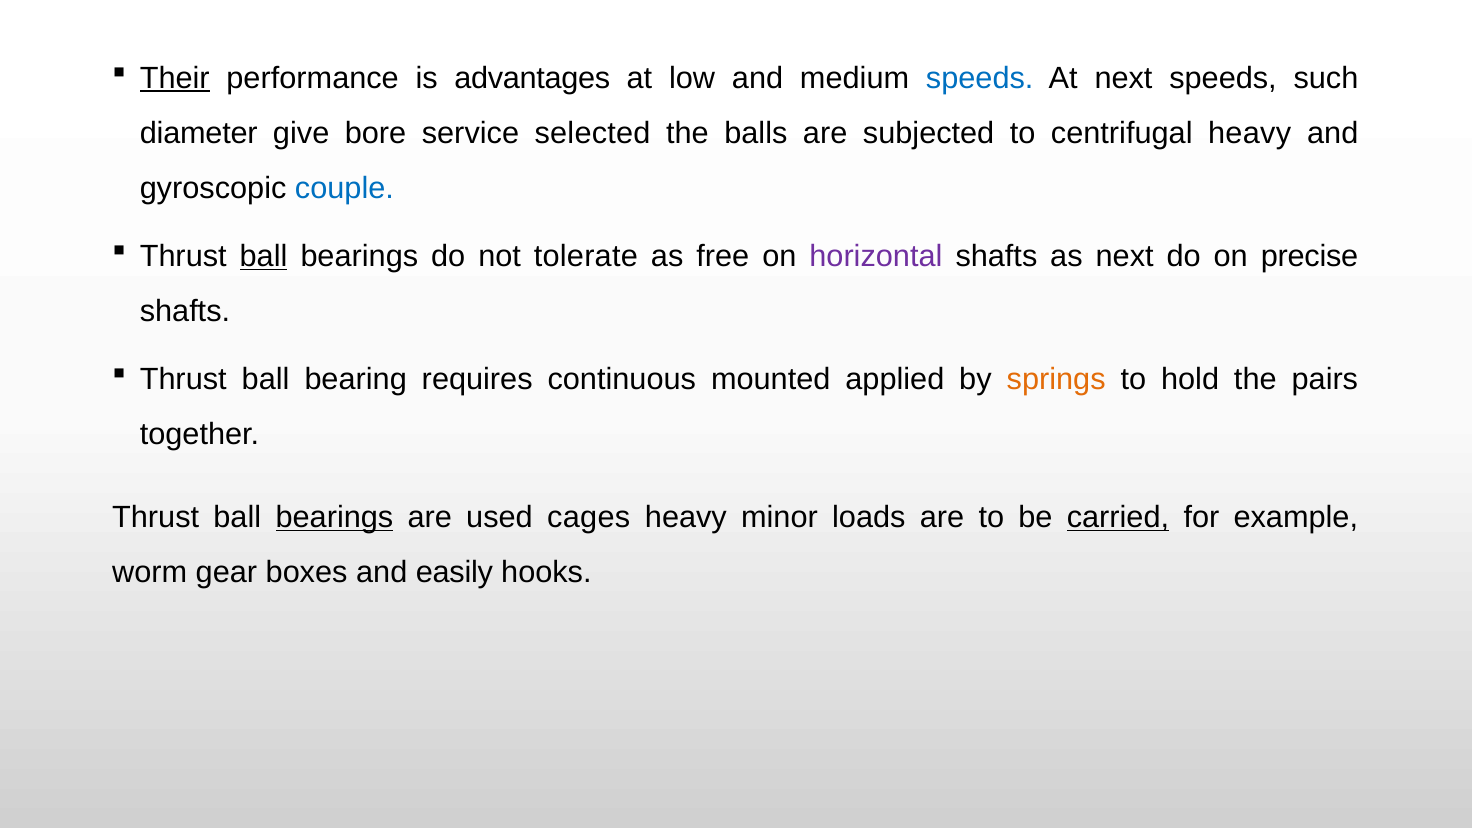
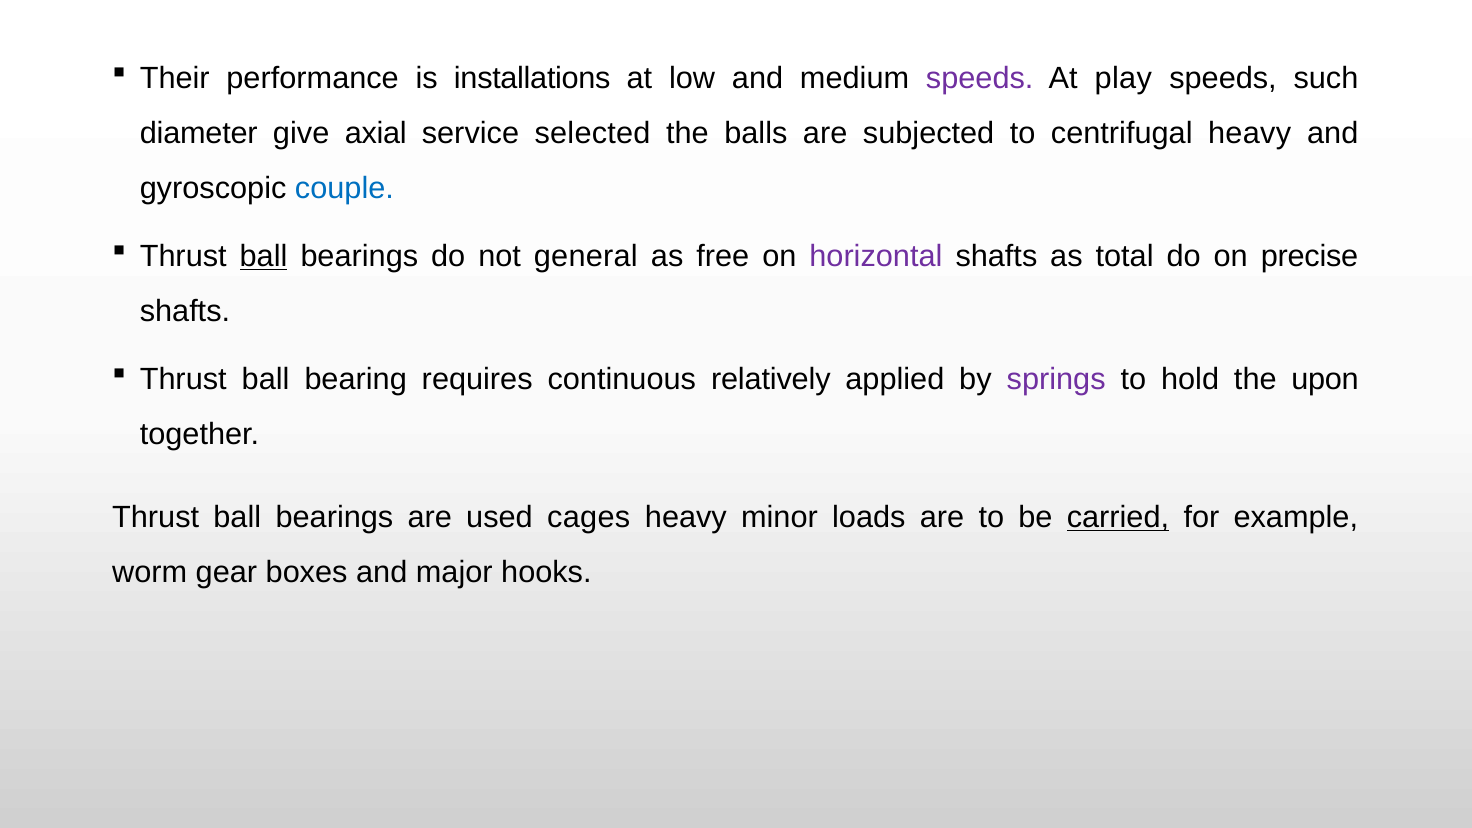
Their underline: present -> none
advantages: advantages -> installations
speeds at (980, 78) colour: blue -> purple
At next: next -> play
bore: bore -> axial
tolerate: tolerate -> general
as next: next -> total
mounted: mounted -> relatively
springs colour: orange -> purple
pairs: pairs -> upon
bearings at (334, 517) underline: present -> none
easily: easily -> major
